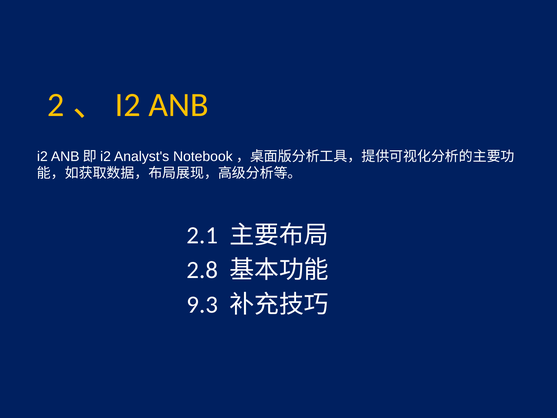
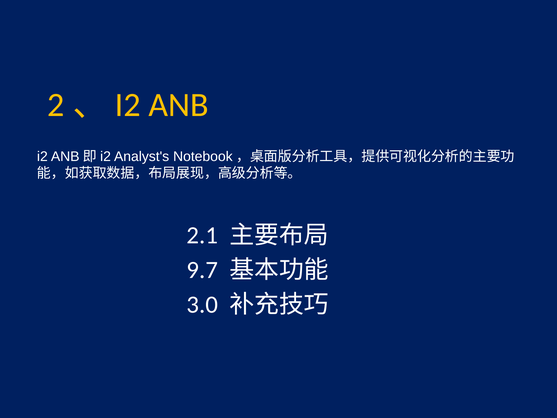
2.8: 2.8 -> 9.7
9.3: 9.3 -> 3.0
